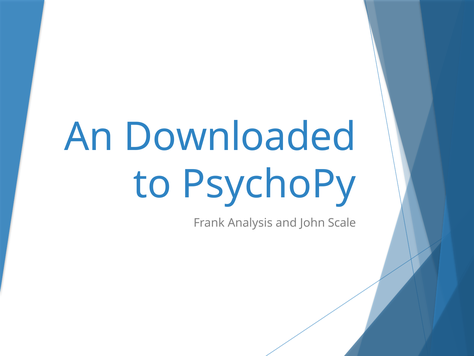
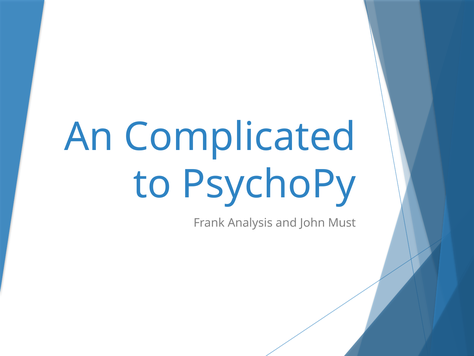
Downloaded: Downloaded -> Complicated
Scale: Scale -> Must
